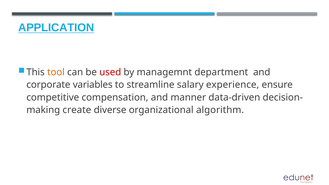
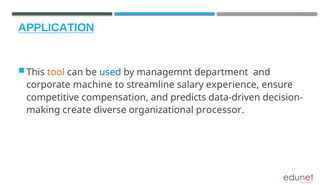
used colour: red -> blue
variables: variables -> machine
manner: manner -> predicts
algorithm: algorithm -> processor
